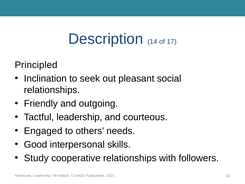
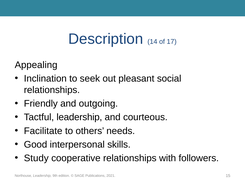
Principled: Principled -> Appealing
Engaged: Engaged -> Facilitate
